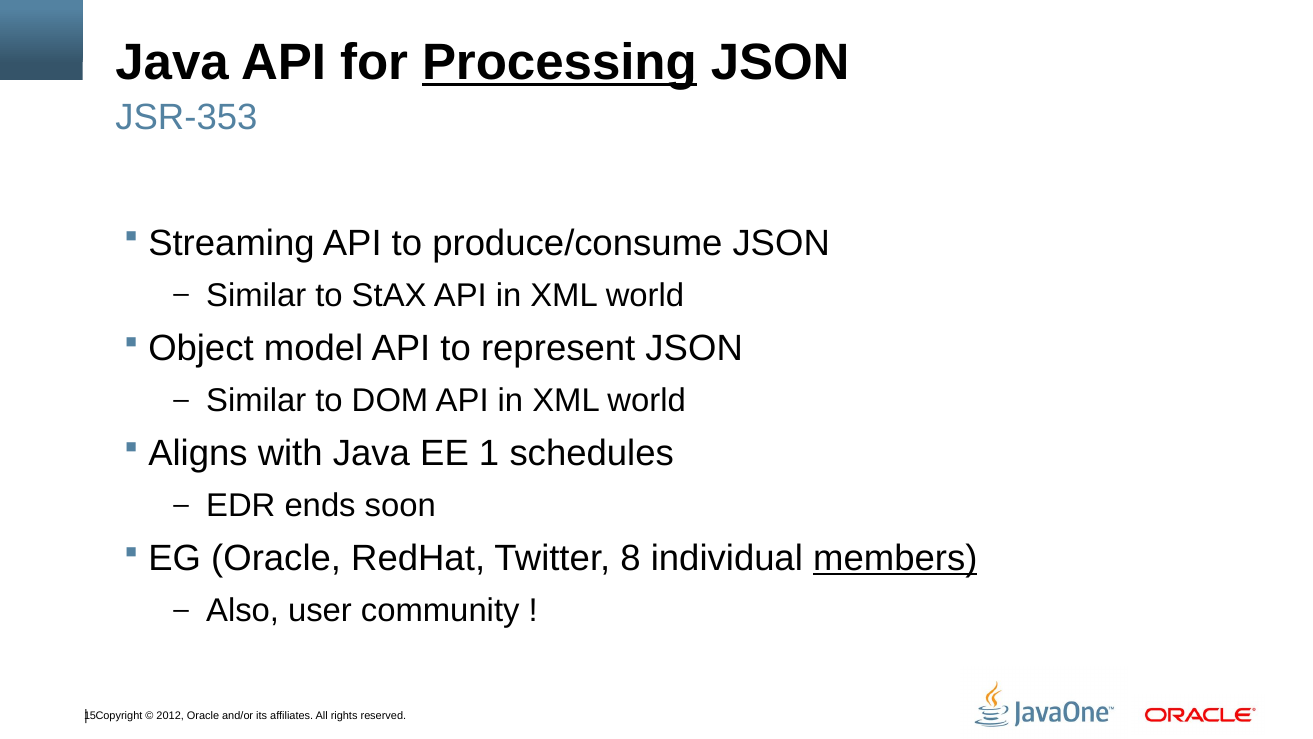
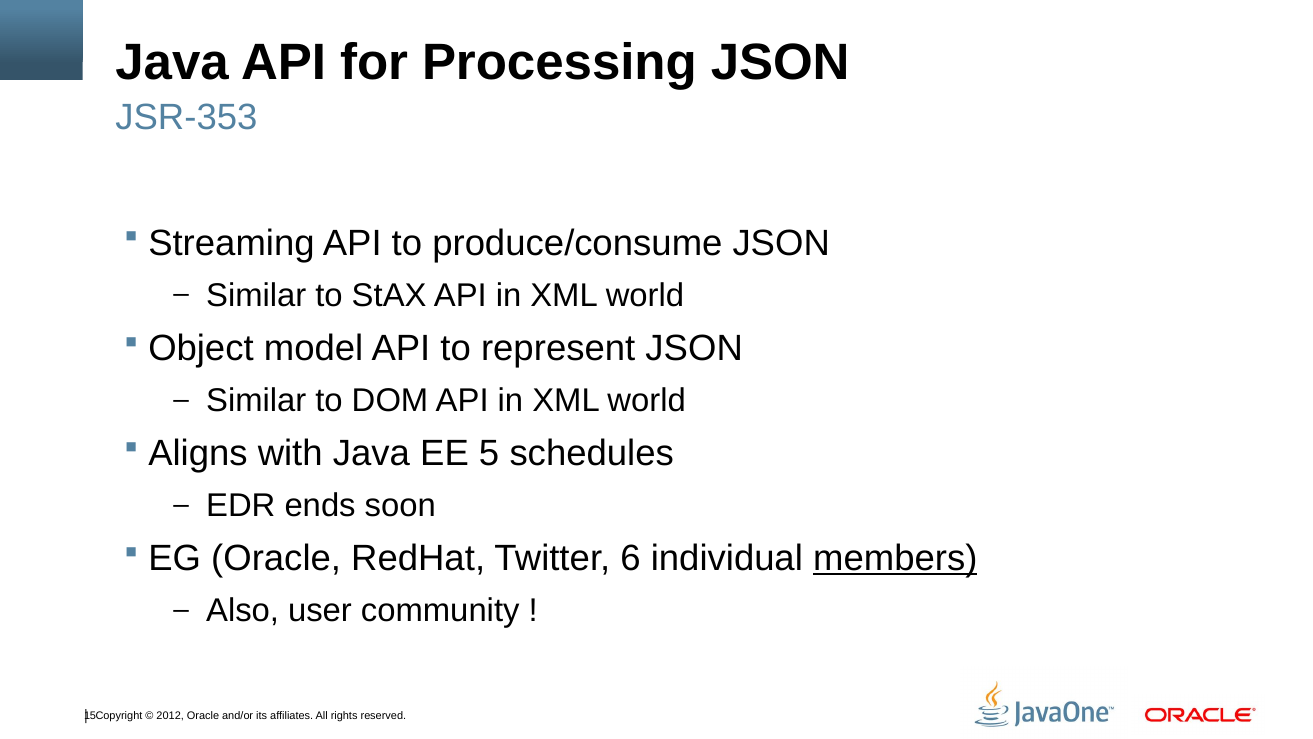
Processing underline: present -> none
1: 1 -> 5
8: 8 -> 6
